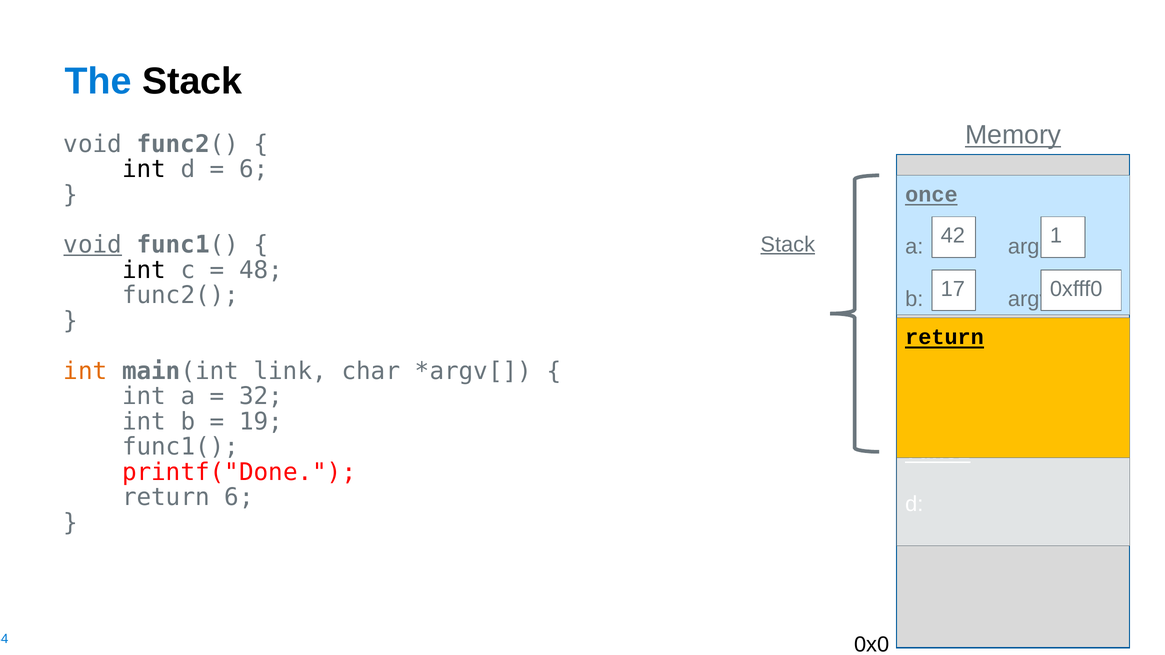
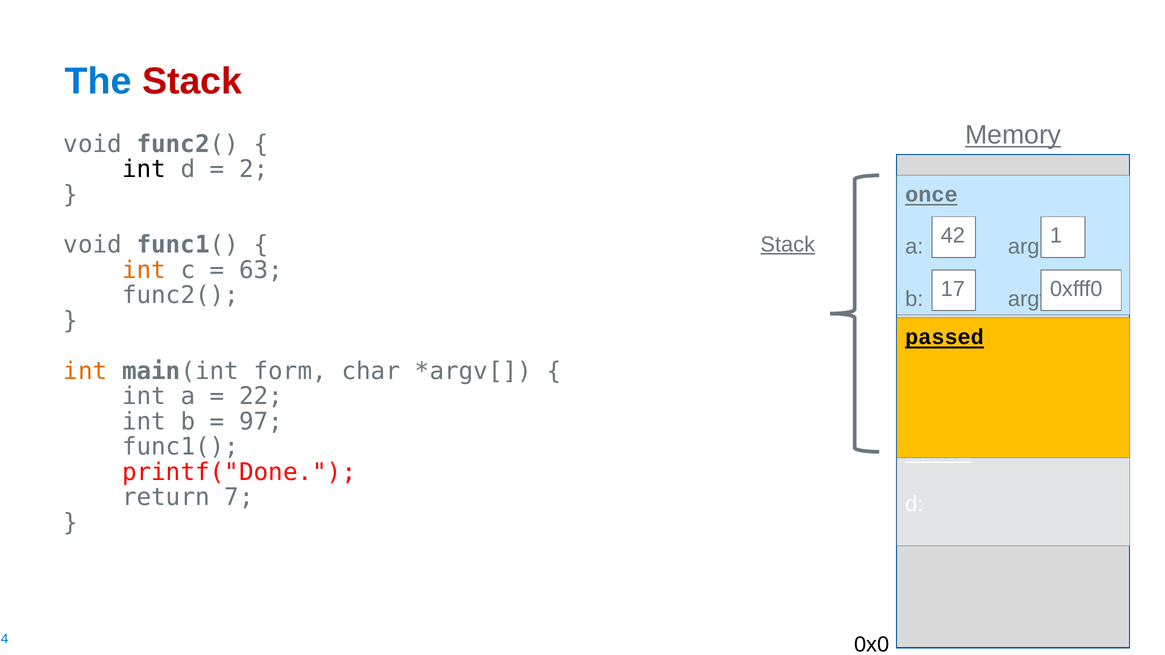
Stack at (192, 81) colour: black -> red
6 at (254, 169): 6 -> 2
void at (93, 245) underline: present -> none
int at (144, 270) colour: black -> orange
48: 48 -> 63
return at (945, 337): return -> passed
link: link -> form
32: 32 -> 22
19: 19 -> 97
return 6: 6 -> 7
